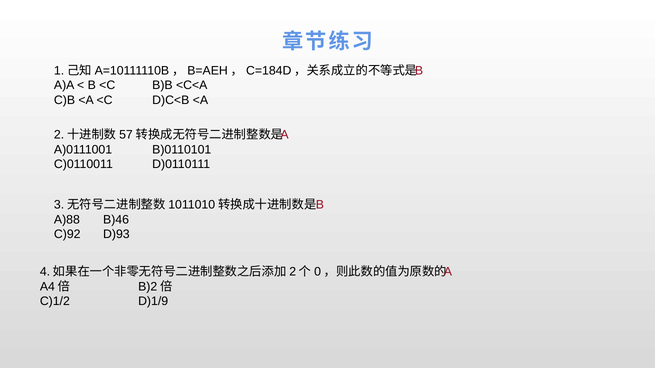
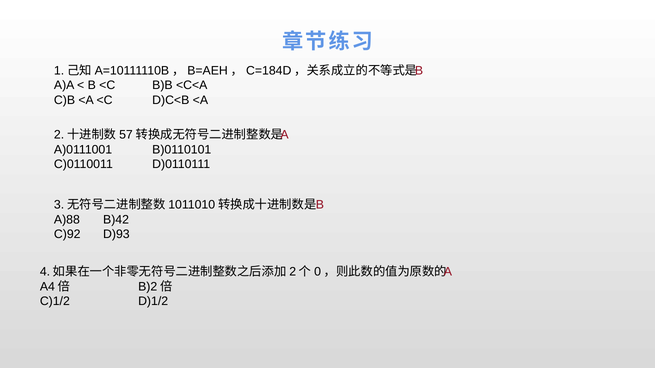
B)46: B)46 -> B)42
D)1/9: D)1/9 -> D)1/2
